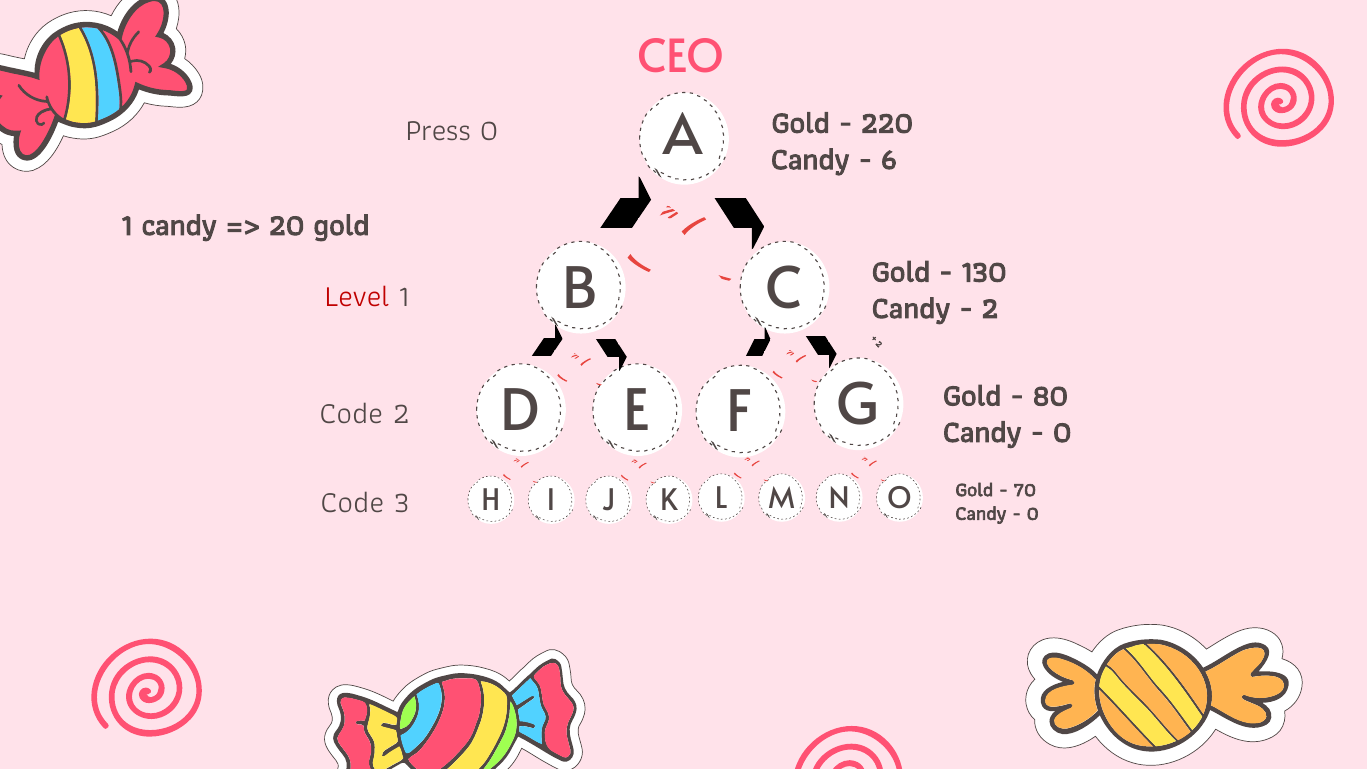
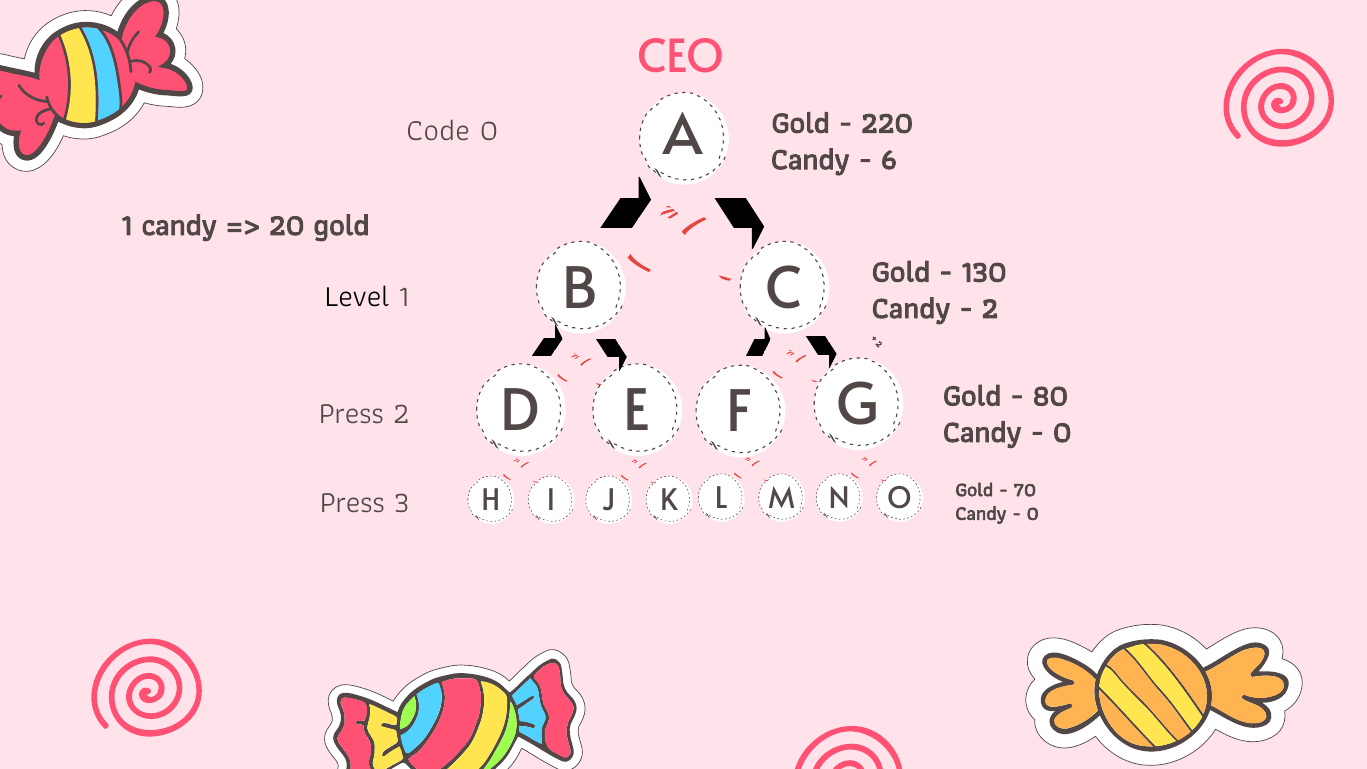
Press: Press -> Code
Level colour: red -> black
Code at (351, 414): Code -> Press
Code at (352, 502): Code -> Press
